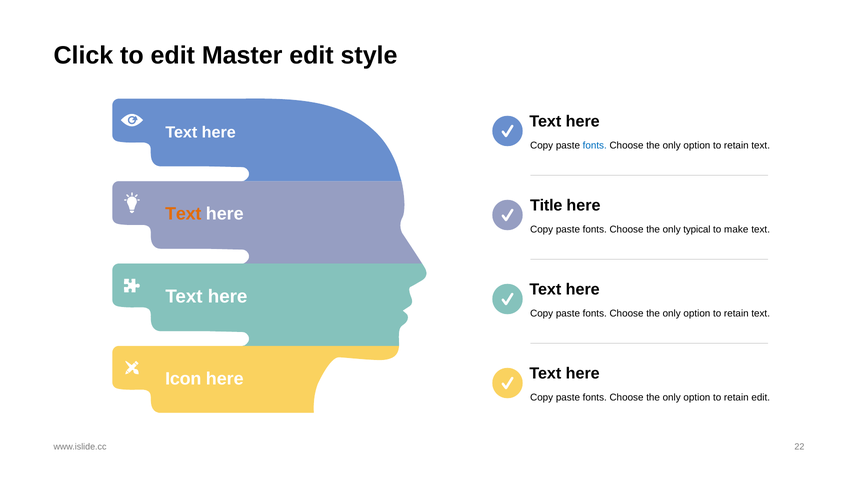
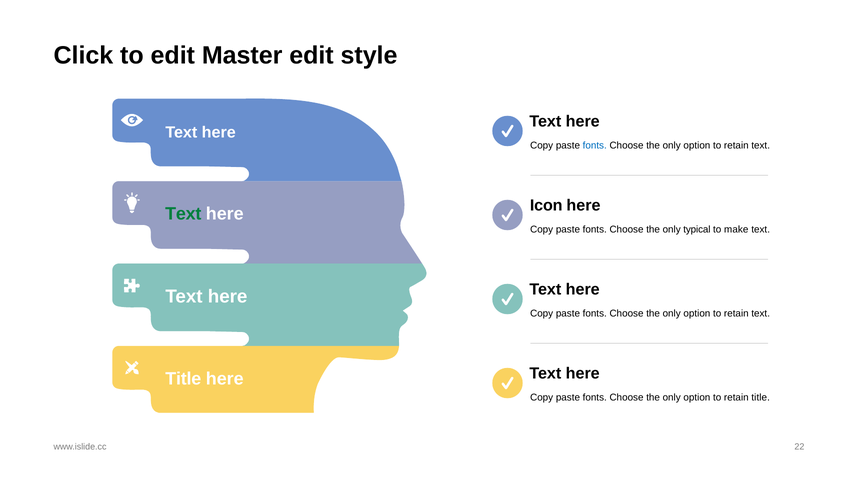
Title: Title -> Icon
Text at (183, 213) colour: orange -> green
Icon at (183, 378): Icon -> Title
retain edit: edit -> title
